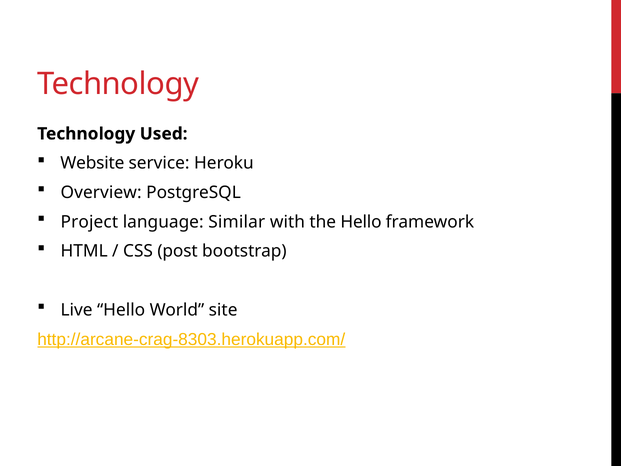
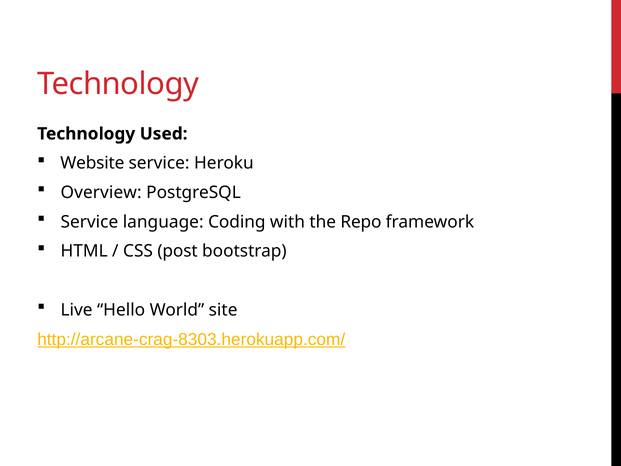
Project at (89, 222): Project -> Service
Similar: Similar -> Coding
the Hello: Hello -> Repo
